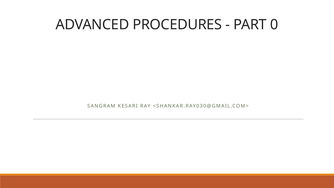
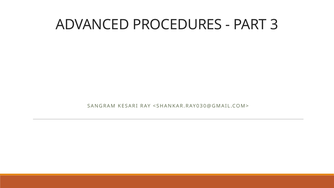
0: 0 -> 3
